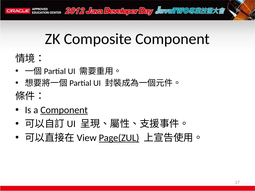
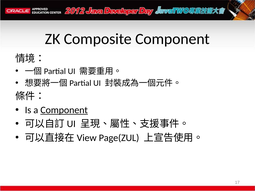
Page(ZUL underline: present -> none
